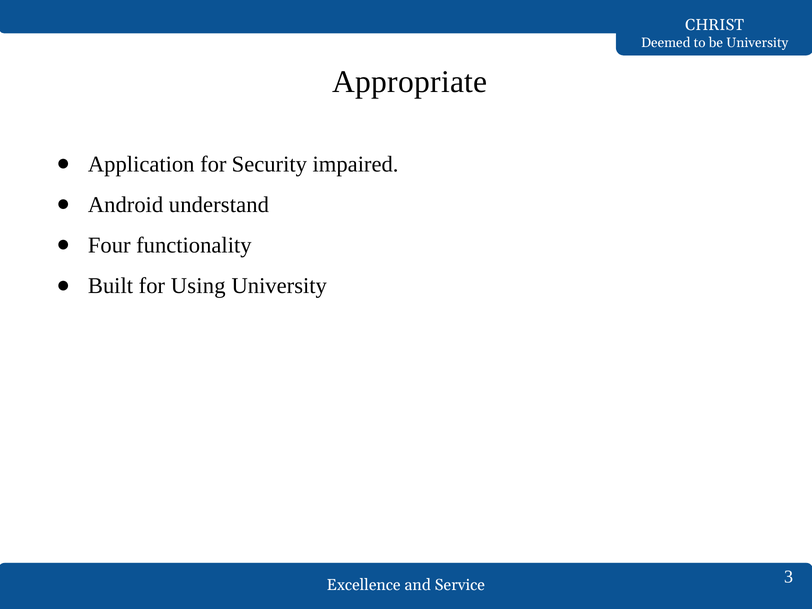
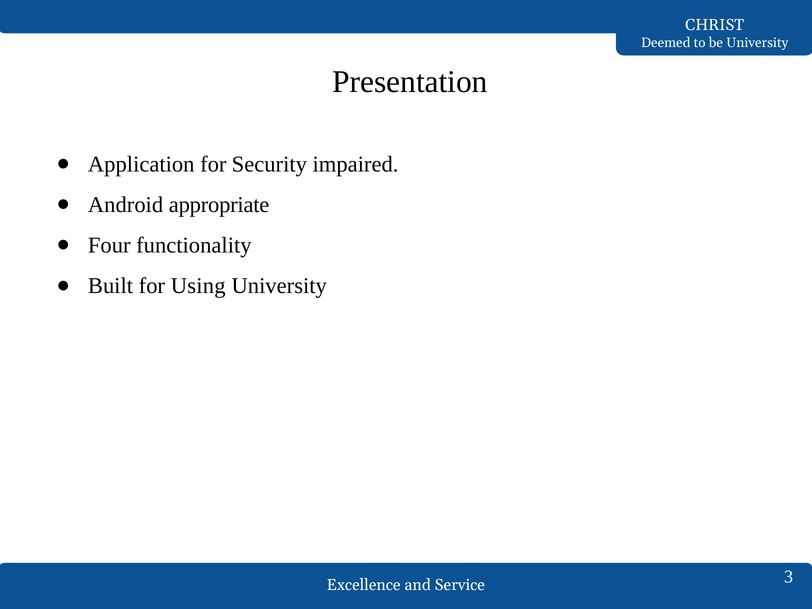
Appropriate: Appropriate -> Presentation
understand: understand -> appropriate
